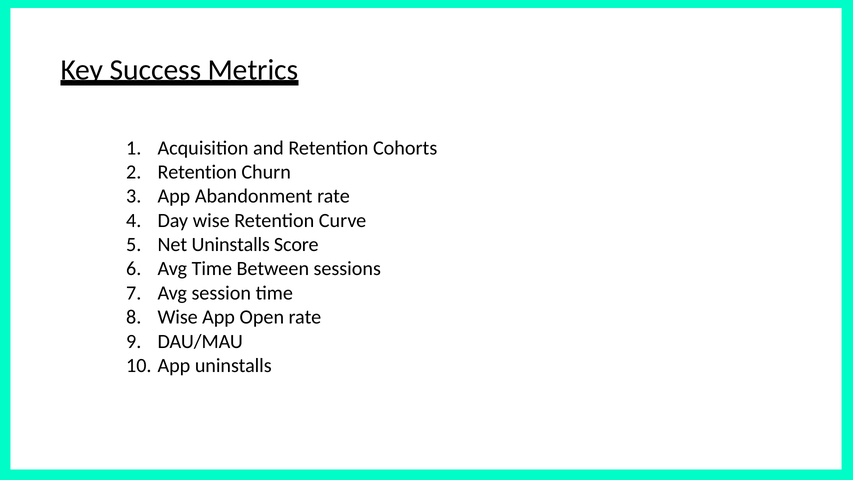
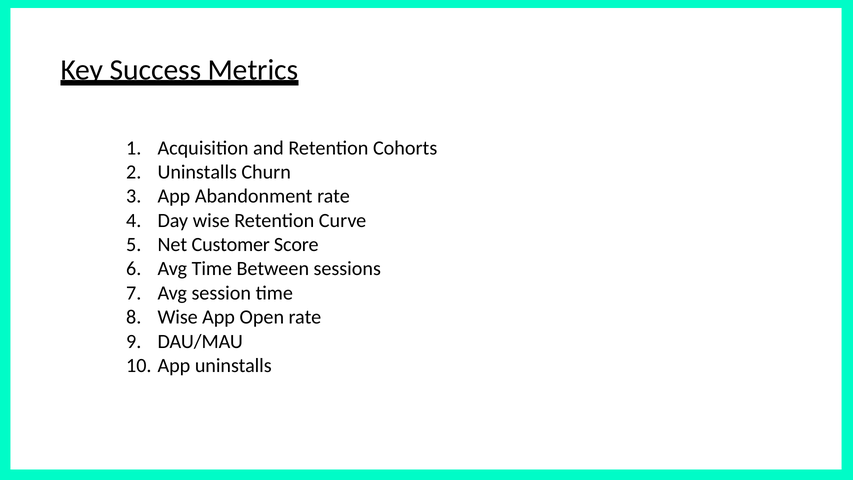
Retention at (197, 172): Retention -> Uninstalls
Net Uninstalls: Uninstalls -> Customer
